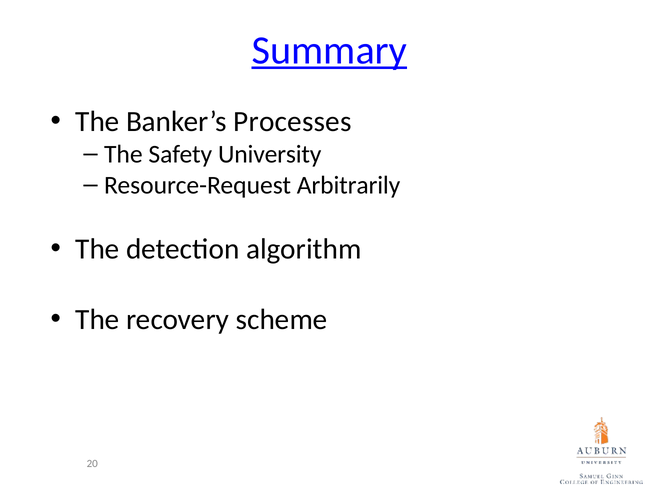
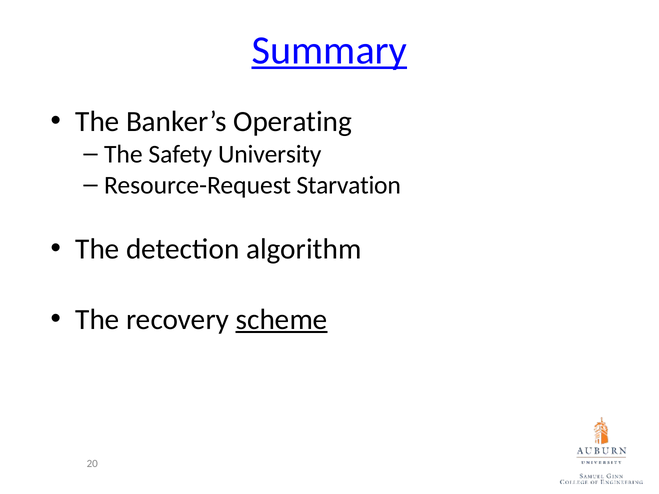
Processes: Processes -> Operating
Arbitrarily: Arbitrarily -> Starvation
scheme underline: none -> present
